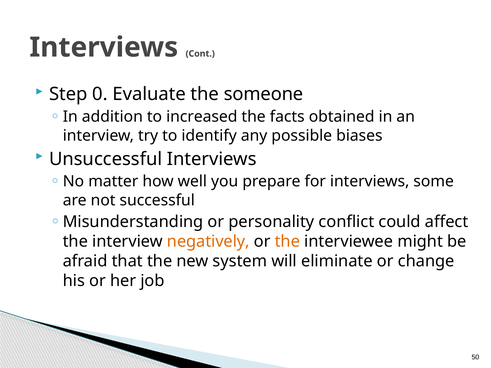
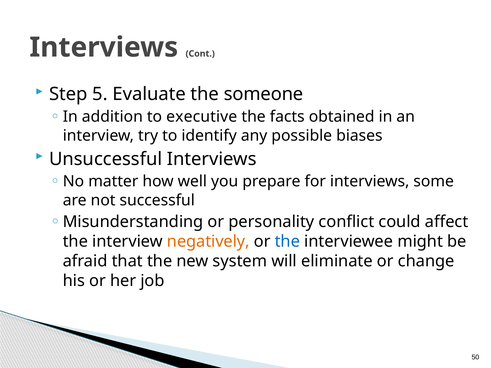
0: 0 -> 5
increased: increased -> executive
the at (287, 242) colour: orange -> blue
